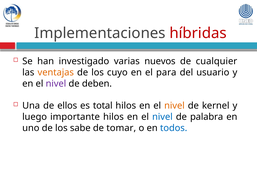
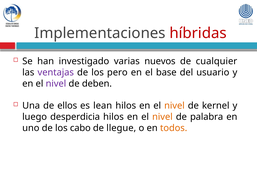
ventajas colour: orange -> purple
cuyo: cuyo -> pero
para: para -> base
total: total -> lean
importante: importante -> desperdicia
nivel at (162, 117) colour: blue -> orange
sabe: sabe -> cabo
tomar: tomar -> llegue
todos colour: blue -> orange
